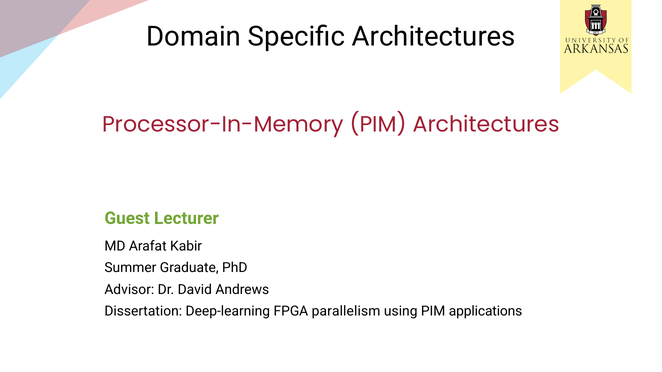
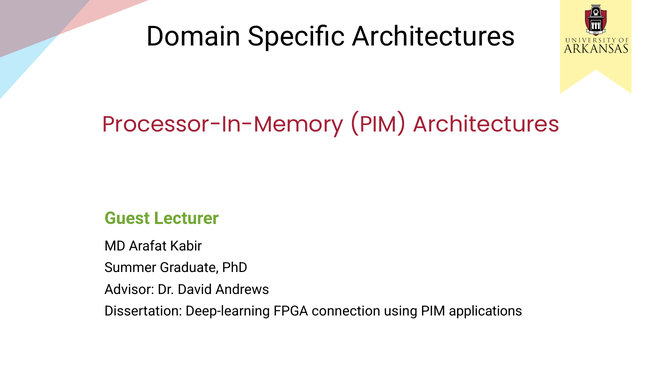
parallelism: parallelism -> connection
